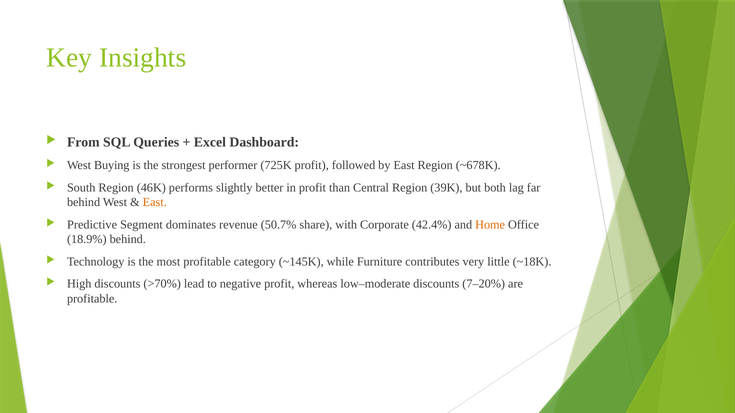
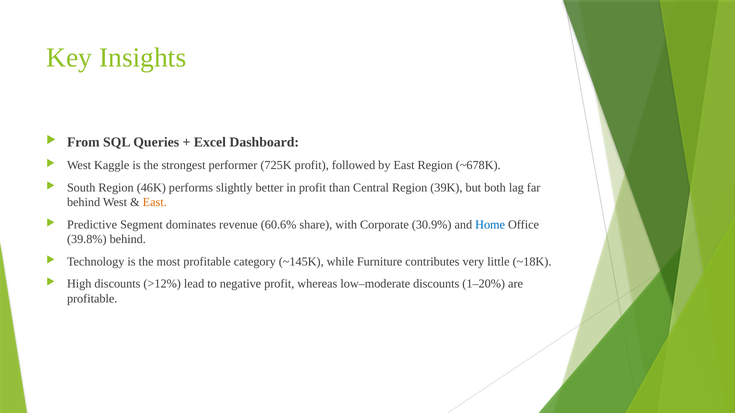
Buying: Buying -> Kaggle
50.7%: 50.7% -> 60.6%
42.4%: 42.4% -> 30.9%
Home colour: orange -> blue
18.9%: 18.9% -> 39.8%
>70%: >70% -> >12%
7–20%: 7–20% -> 1–20%
